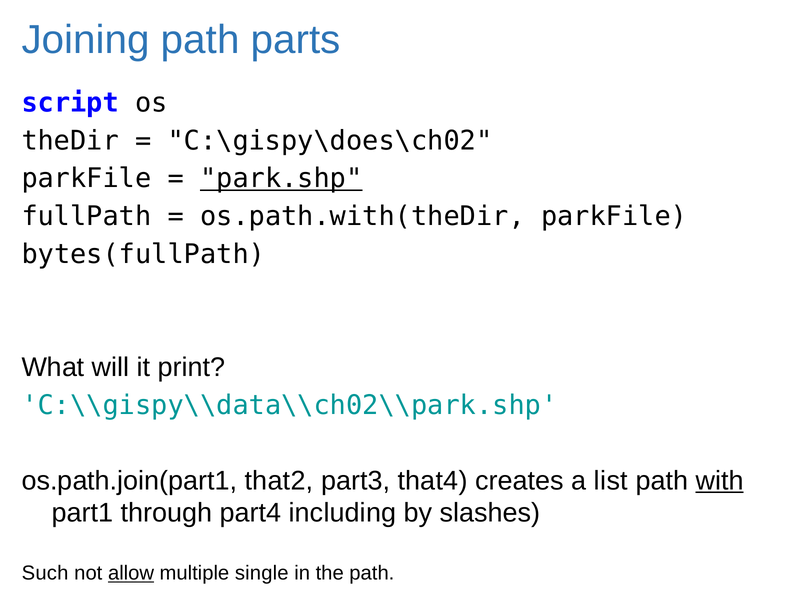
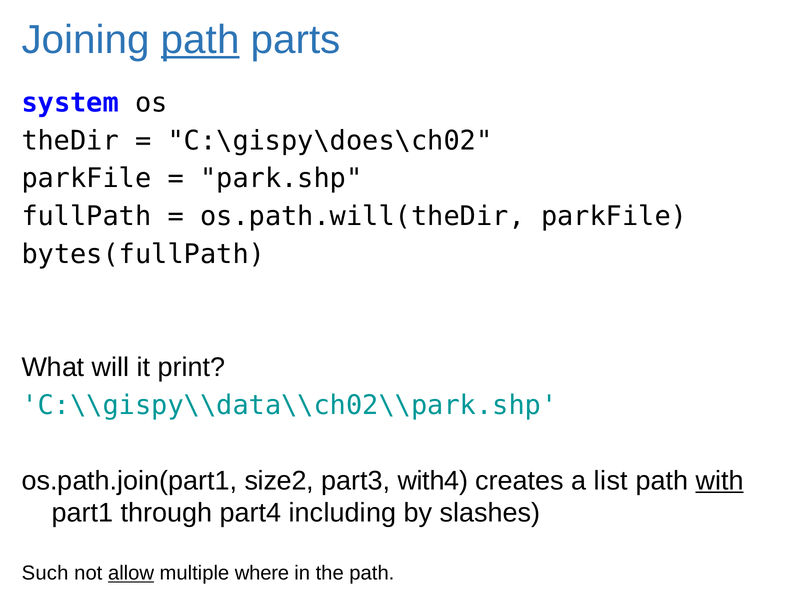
path at (200, 40) underline: none -> present
script: script -> system
park.shp underline: present -> none
os.path.with(theDir: os.path.with(theDir -> os.path.will(theDir
that2: that2 -> size2
that4: that4 -> with4
single: single -> where
